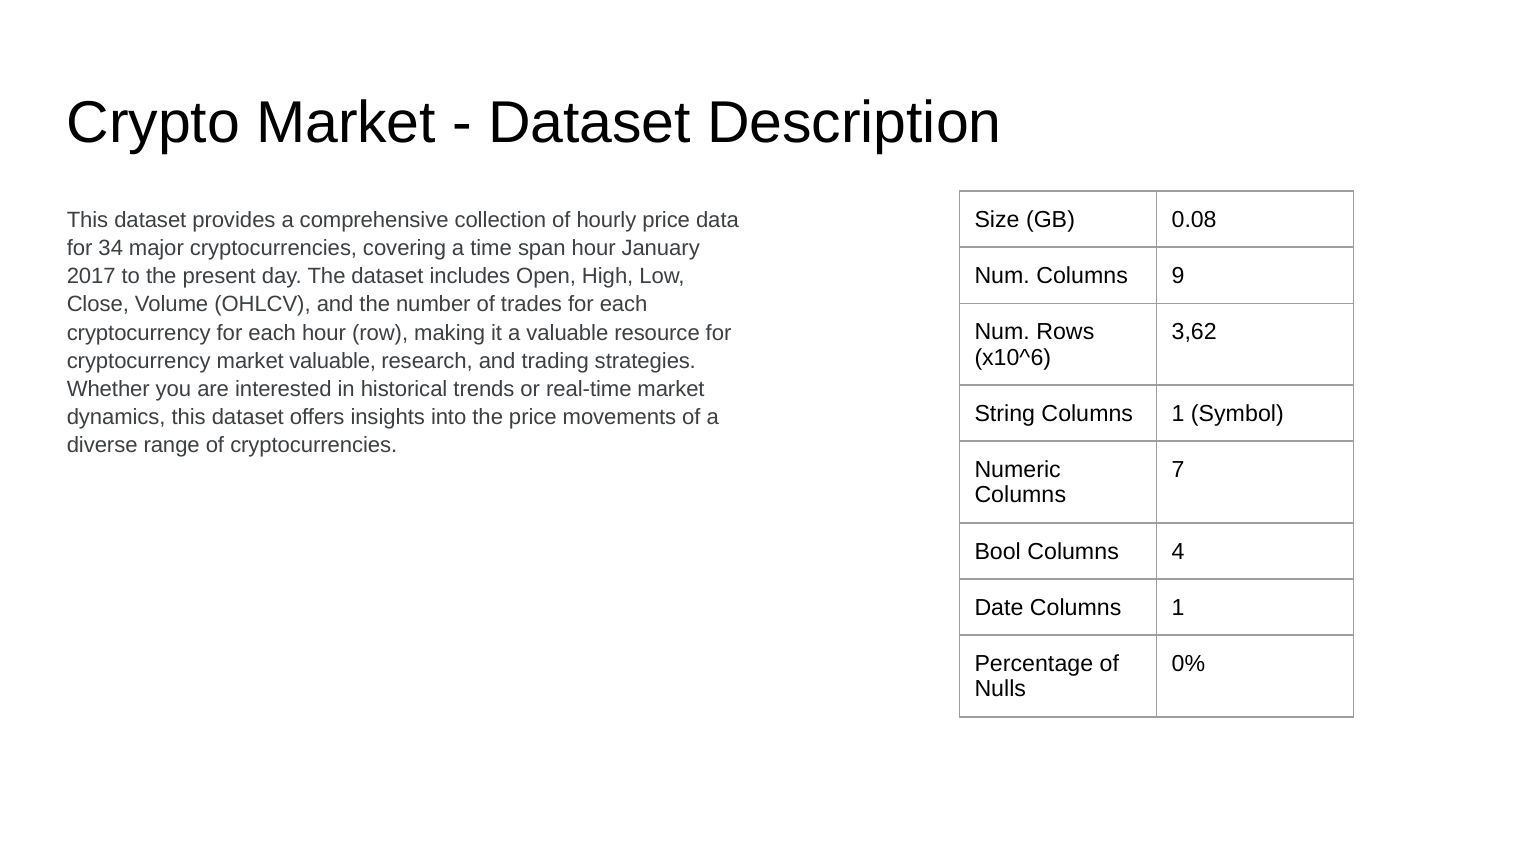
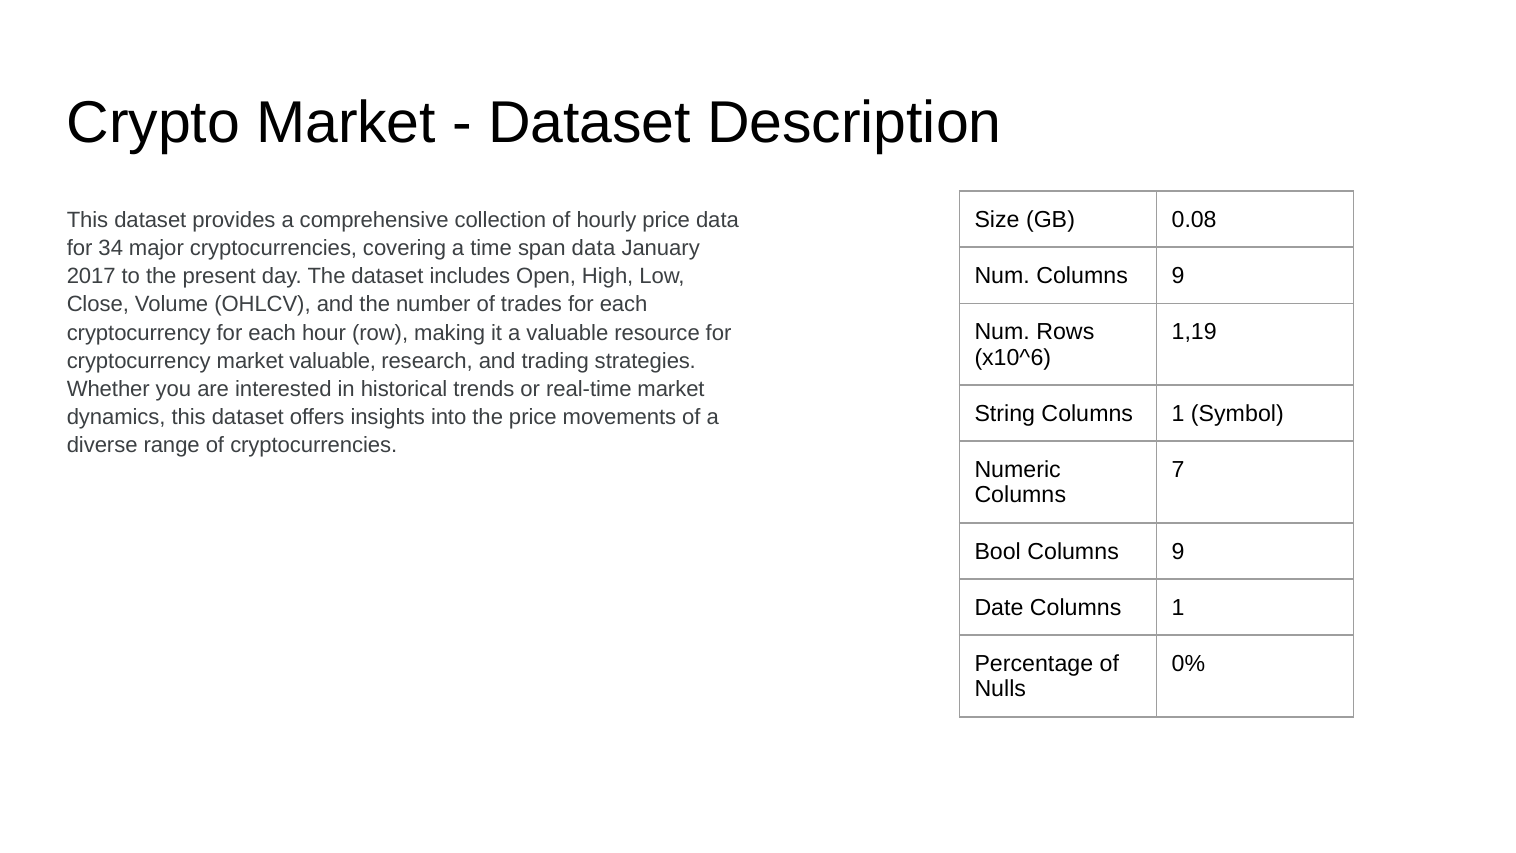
span hour: hour -> data
3,62: 3,62 -> 1,19
Bool Columns 4: 4 -> 9
